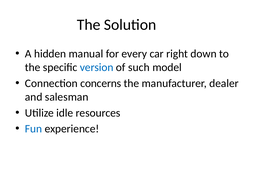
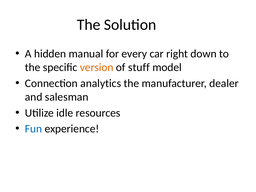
version colour: blue -> orange
such: such -> stuff
concerns: concerns -> analytics
